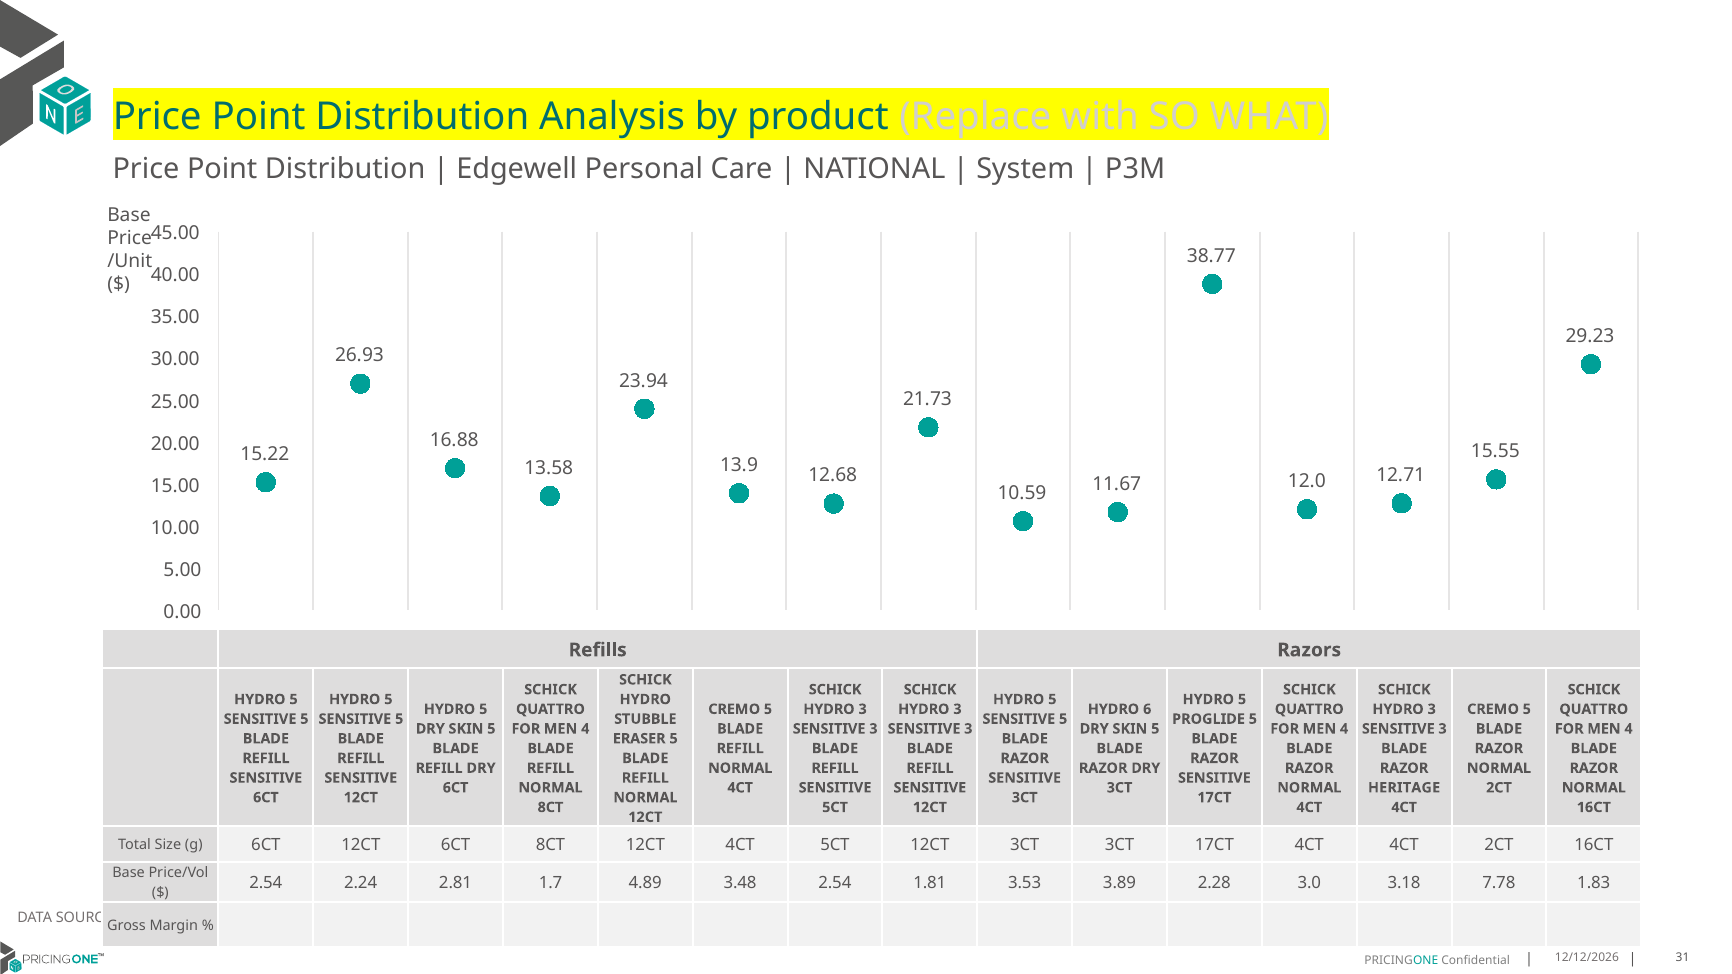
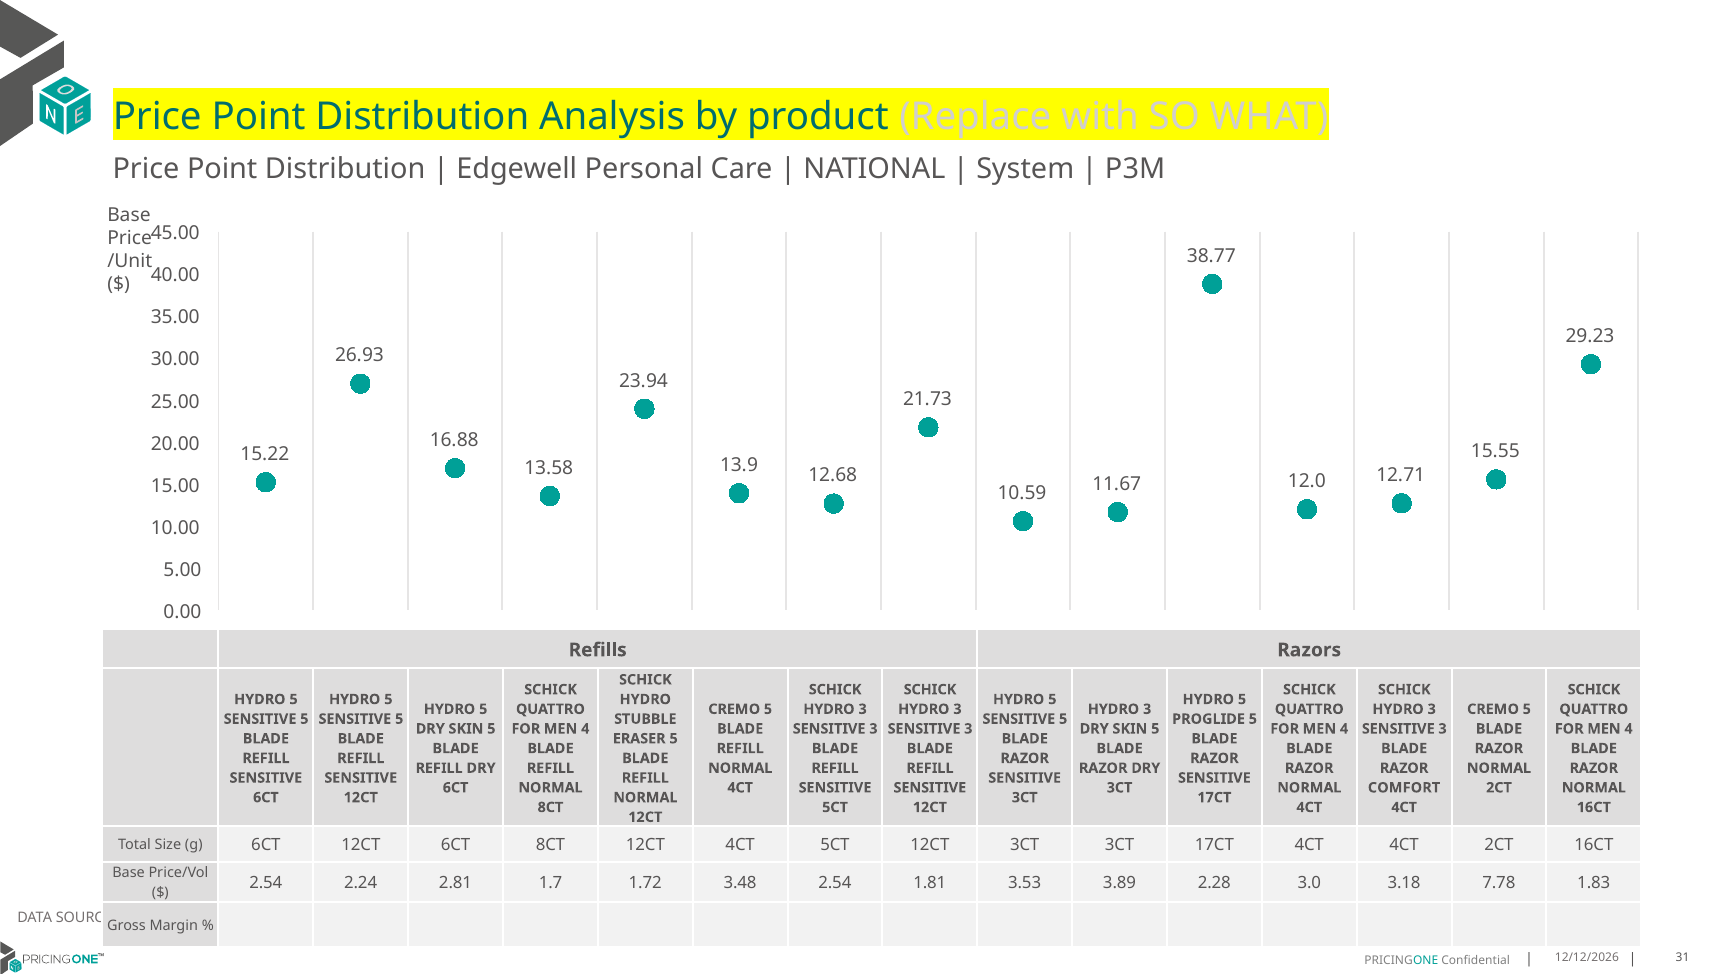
6 at (1147, 709): 6 -> 3
HERITAGE: HERITAGE -> COMFORT
4.89: 4.89 -> 1.72
